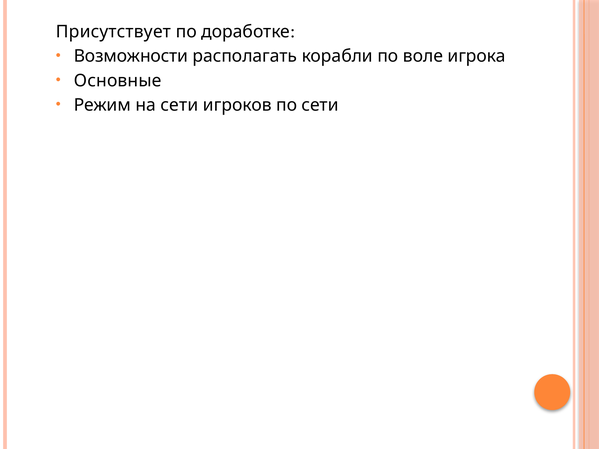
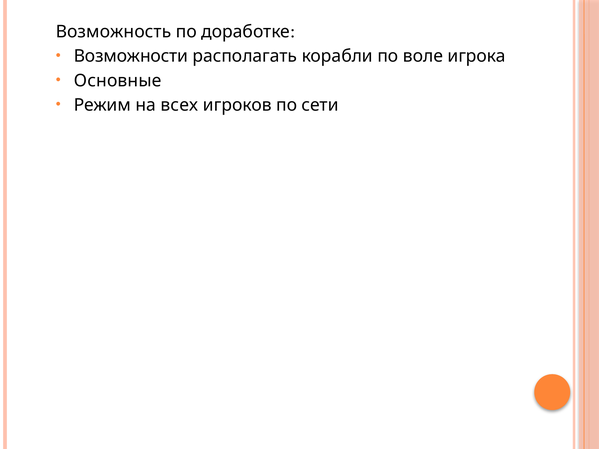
Присутствует: Присутствует -> Возможность
на сети: сети -> всех
